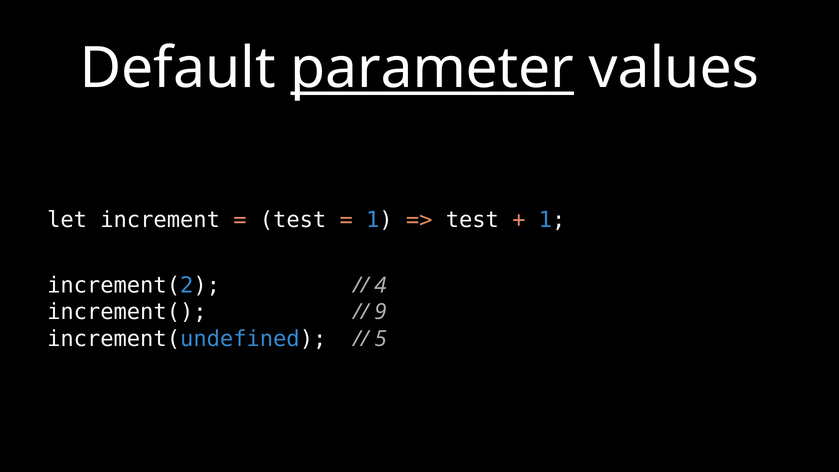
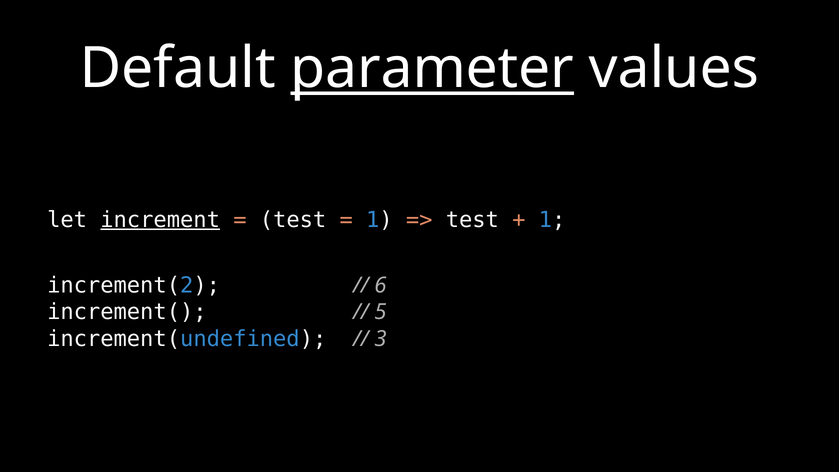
increment underline: none -> present
4: 4 -> 6
9: 9 -> 5
5: 5 -> 3
